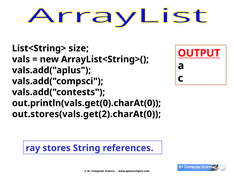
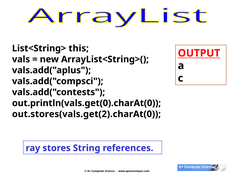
size: size -> this
